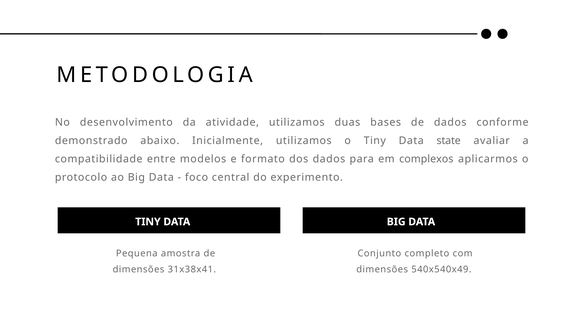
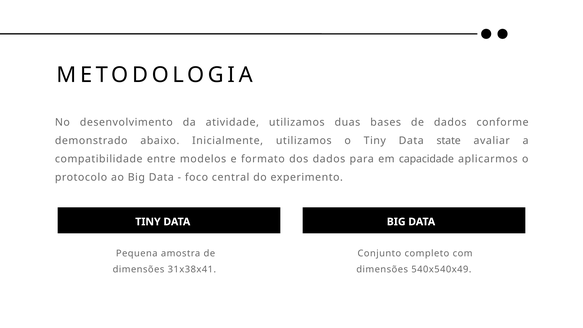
complexos: complexos -> capacidade
